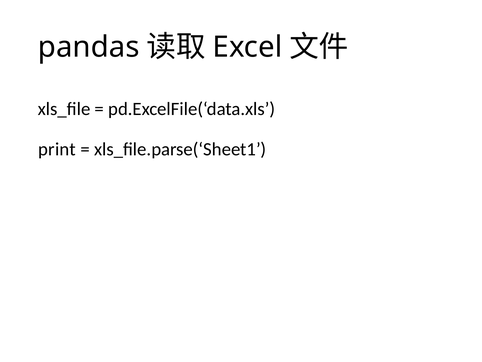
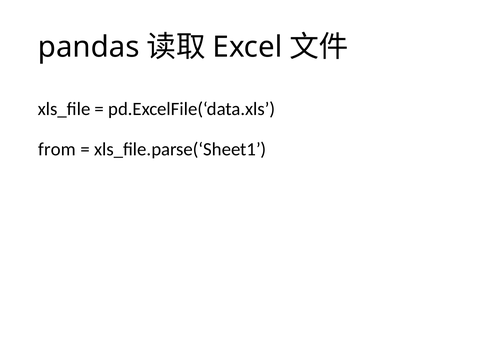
print: print -> from
